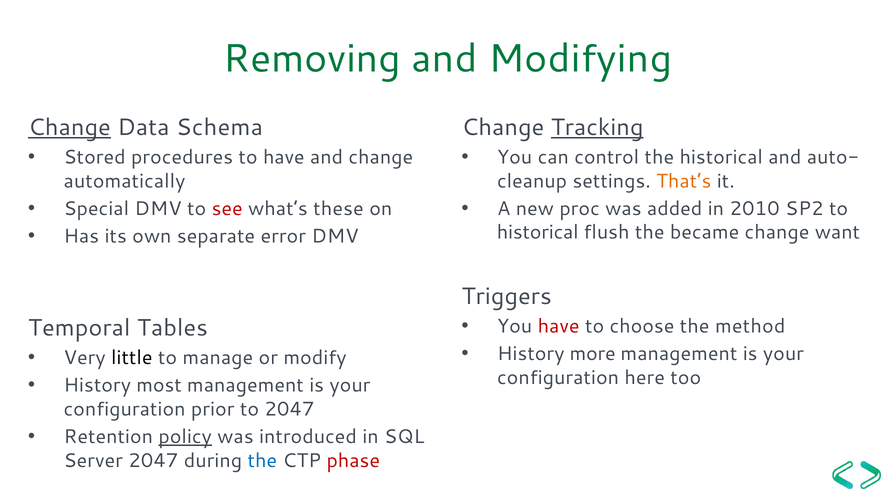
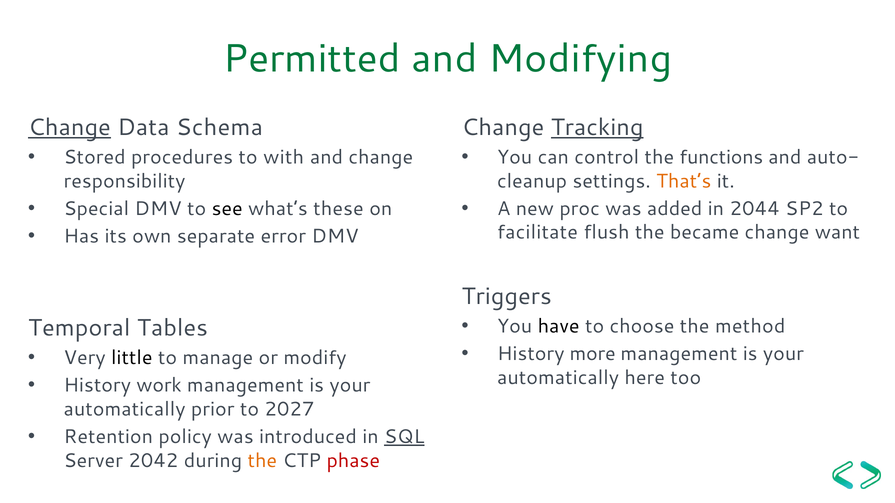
Removing: Removing -> Permitted
to have: have -> with
the historical: historical -> functions
automatically: automatically -> responsibility
see colour: red -> black
2010: 2010 -> 2044
historical at (538, 233): historical -> facilitate
have at (559, 327) colour: red -> black
configuration at (558, 378): configuration -> automatically
most: most -> work
configuration at (125, 410): configuration -> automatically
to 2047: 2047 -> 2027
policy underline: present -> none
SQL underline: none -> present
Server 2047: 2047 -> 2042
the at (262, 461) colour: blue -> orange
